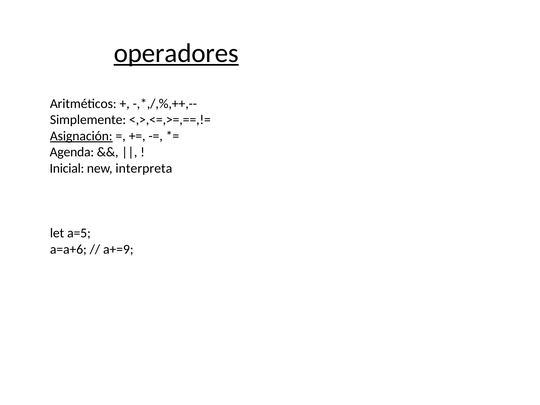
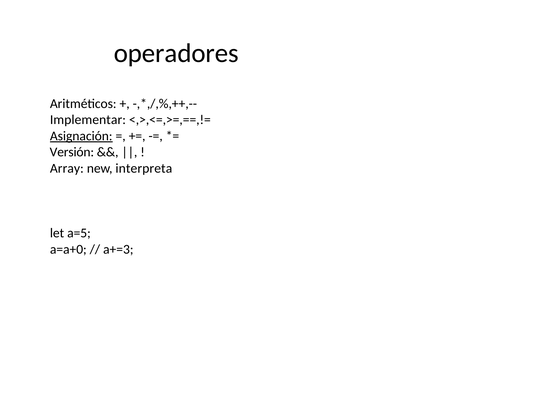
operadores underline: present -> none
Simplemente: Simplemente -> Implementar
Agenda: Agenda -> Versión
Inicial: Inicial -> Array
a=a+6: a=a+6 -> a=a+0
a+=9: a+=9 -> a+=3
